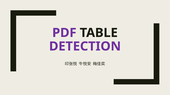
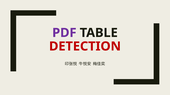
DETECTION colour: purple -> red
